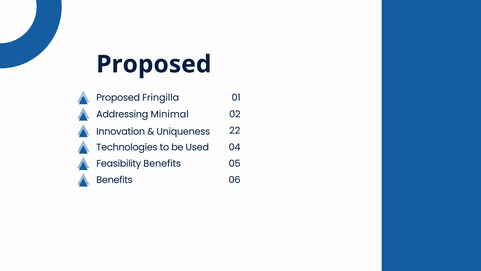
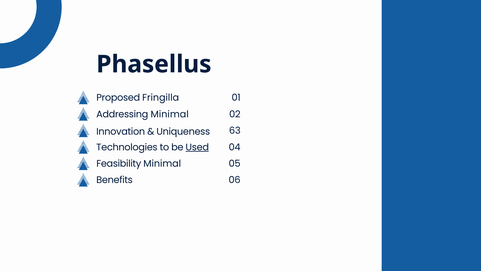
Proposed at (154, 64): Proposed -> Phasellus
22: 22 -> 63
Used underline: none -> present
Feasibility Benefits: Benefits -> Minimal
